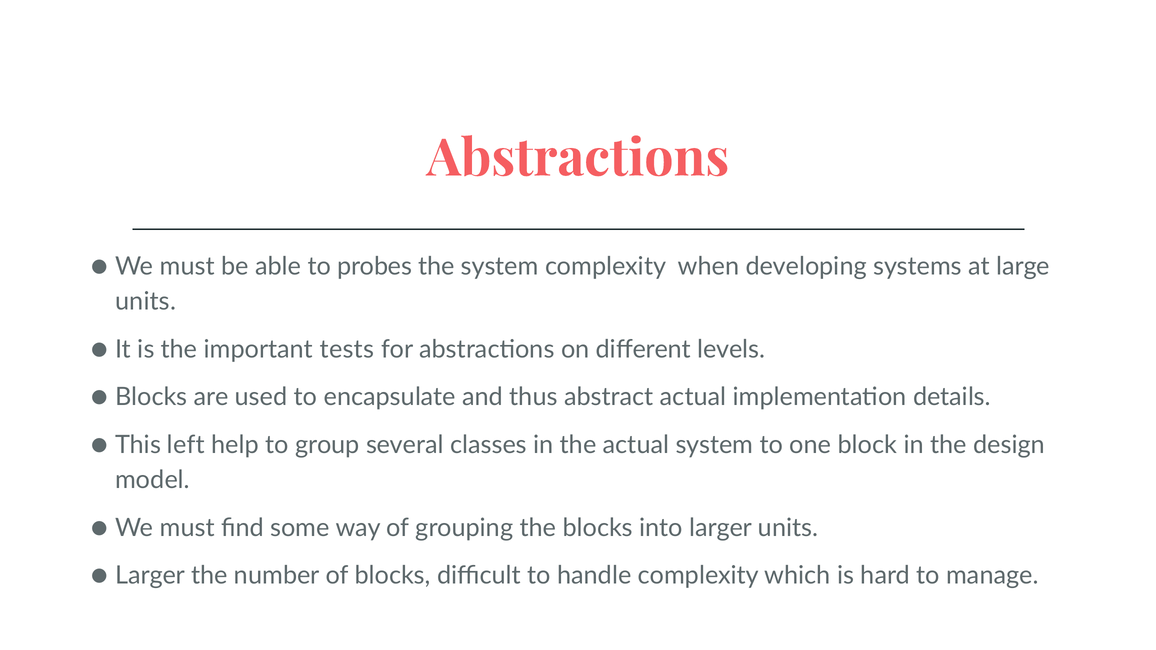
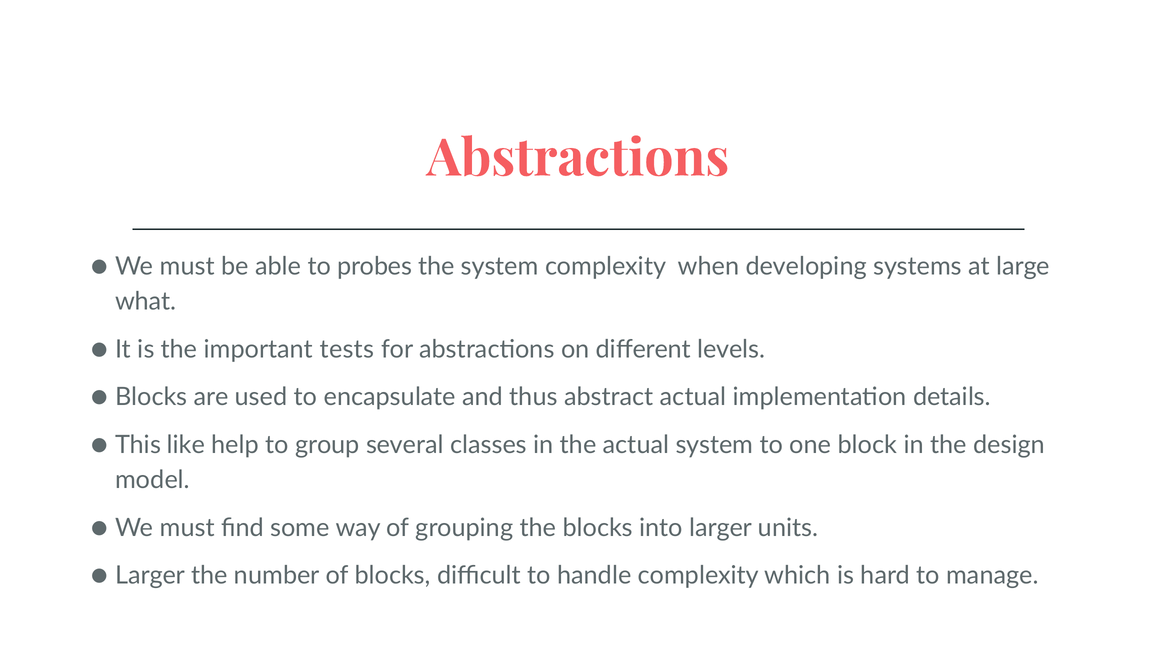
units at (146, 301): units -> what
left: left -> like
